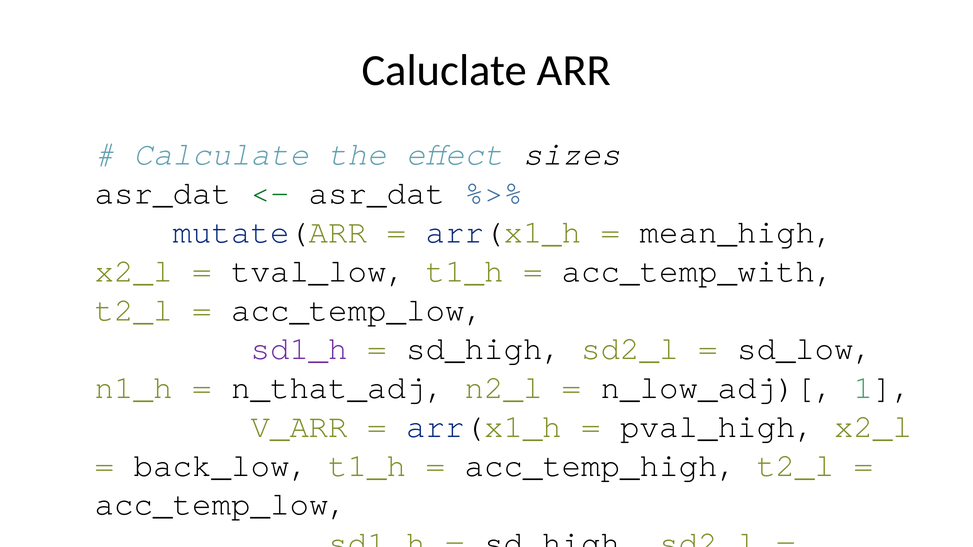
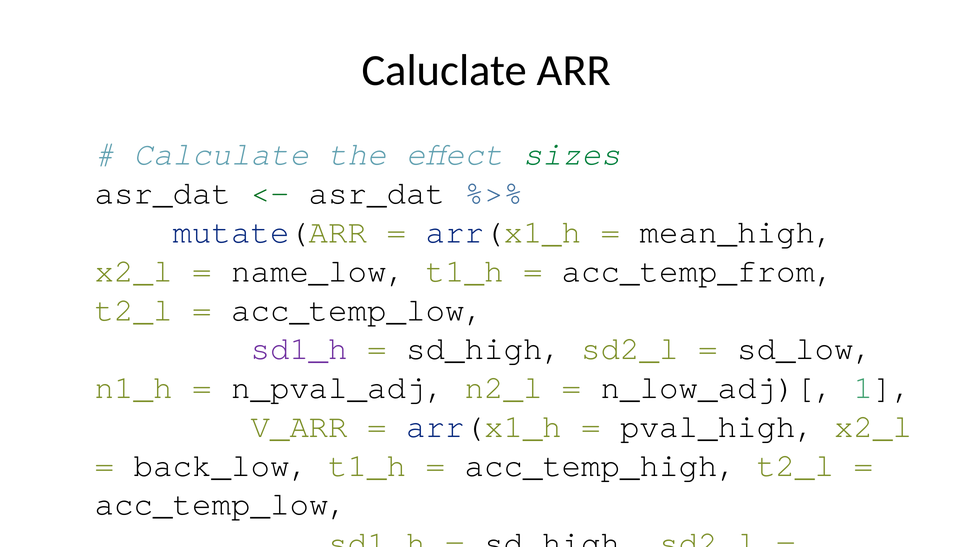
sizes colour: black -> green
tval_low: tval_low -> name_low
acc_temp_with: acc_temp_with -> acc_temp_from
n_that_adj: n_that_adj -> n_pval_adj
